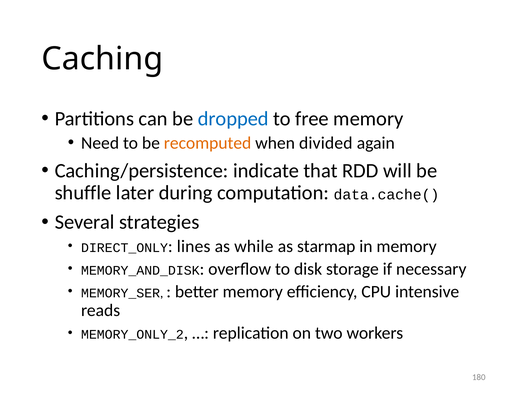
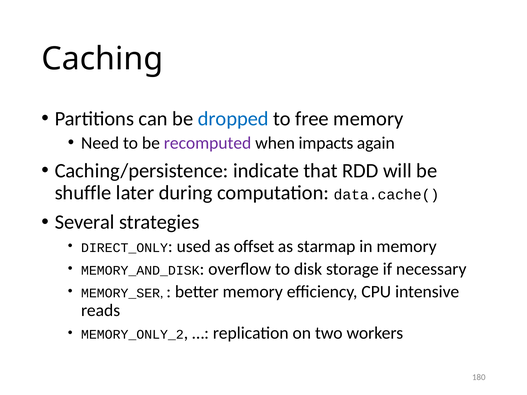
recomputed colour: orange -> purple
divided: divided -> impacts
lines: lines -> used
while: while -> offset
